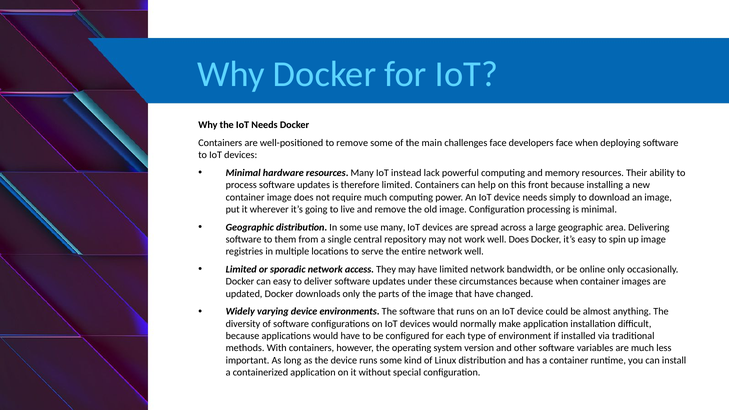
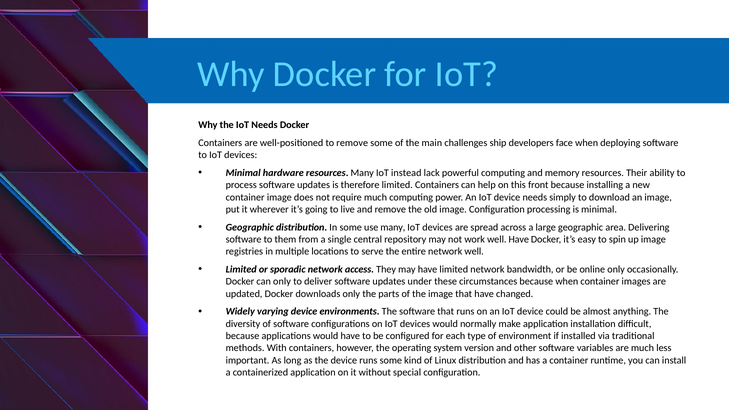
challenges face: face -> ship
well Does: Does -> Have
can easy: easy -> only
